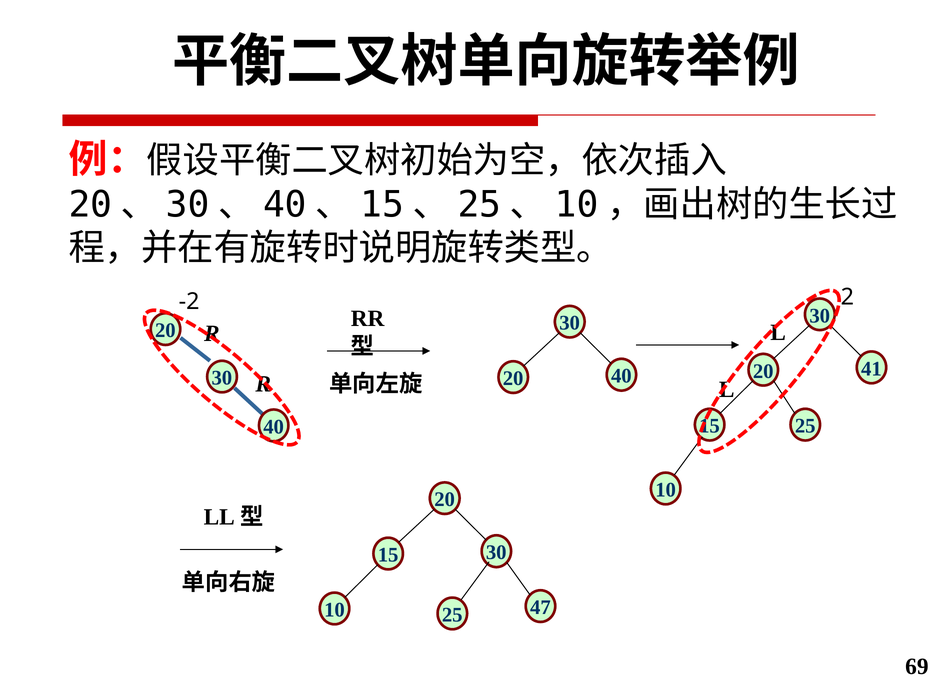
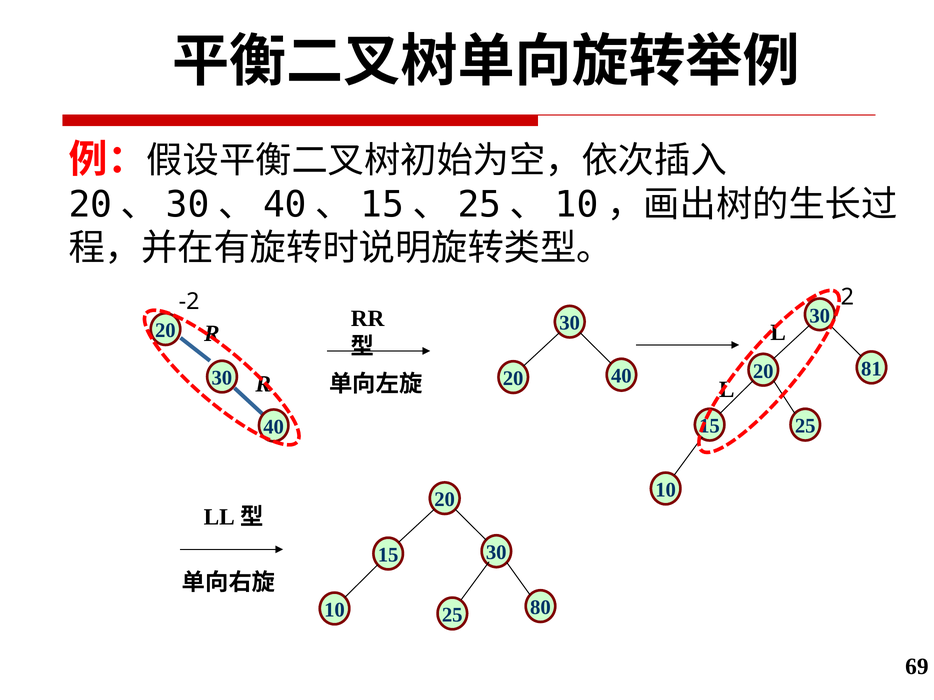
41: 41 -> 81
47: 47 -> 80
